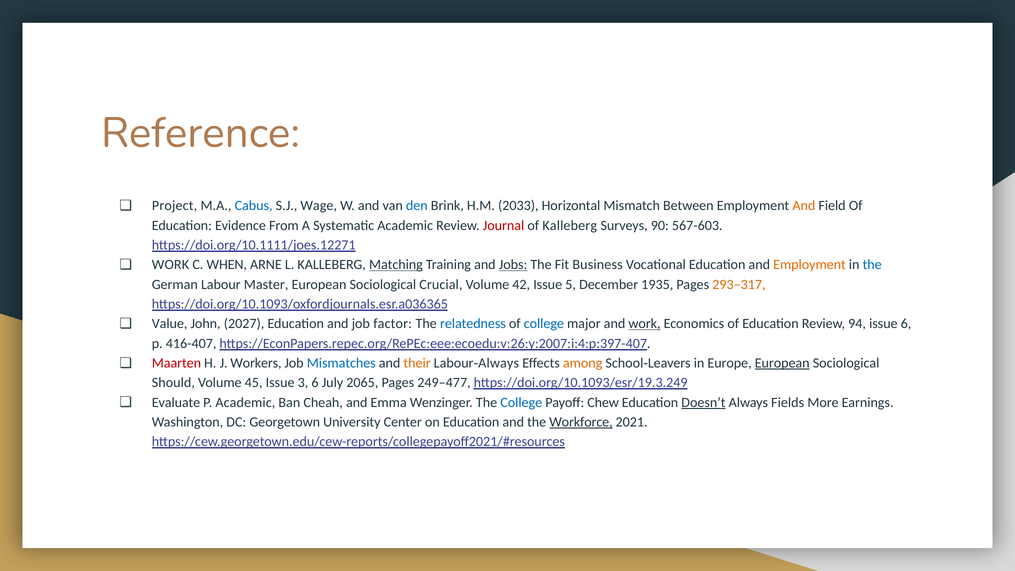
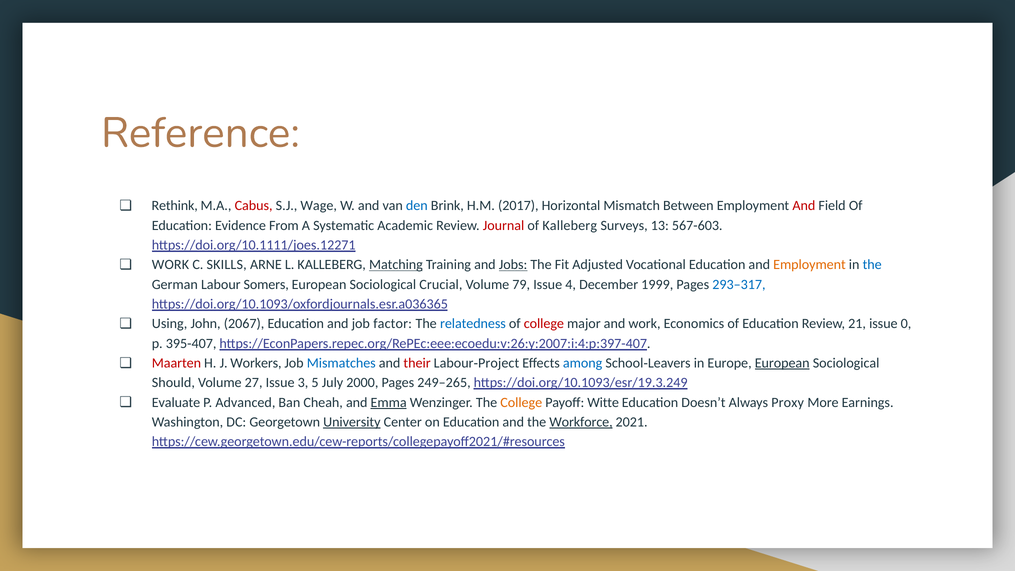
Project: Project -> Rethink
Cabus colour: blue -> red
2033: 2033 -> 2017
And at (804, 206) colour: orange -> red
90: 90 -> 13
WHEN: WHEN -> SKILLS
Business: Business -> Adjusted
Master: Master -> Somers
42: 42 -> 79
5: 5 -> 4
1935: 1935 -> 1999
293–317 colour: orange -> blue
Value: Value -> Using
2027: 2027 -> 2067
college at (544, 324) colour: blue -> red
work at (645, 324) underline: present -> none
94: 94 -> 21
issue 6: 6 -> 0
416-407: 416-407 -> 395-407
their colour: orange -> red
Labour Always: Always -> Project
among colour: orange -> blue
45: 45 -> 27
3 6: 6 -> 5
2065: 2065 -> 2000
249–477: 249–477 -> 249–265
P Academic: Academic -> Advanced
Emma underline: none -> present
College at (521, 402) colour: blue -> orange
Chew: Chew -> Witte
Doesn’t underline: present -> none
Fields: Fields -> Proxy
University underline: none -> present
